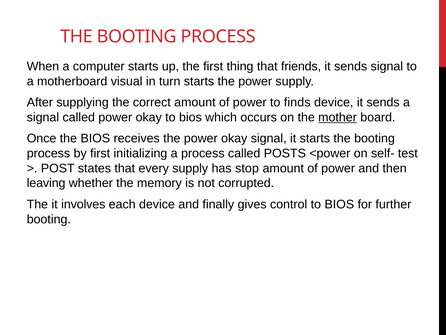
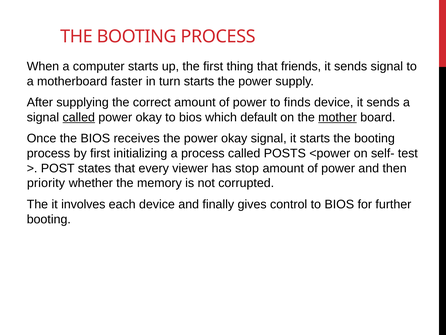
visual: visual -> faster
called at (79, 117) underline: none -> present
occurs: occurs -> default
every supply: supply -> viewer
leaving: leaving -> priority
